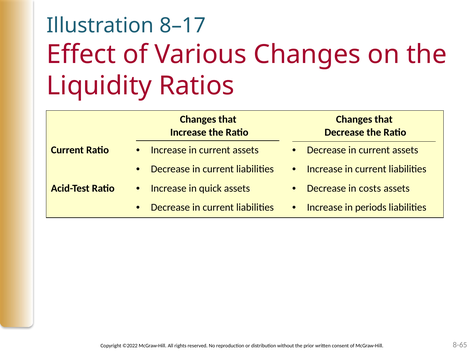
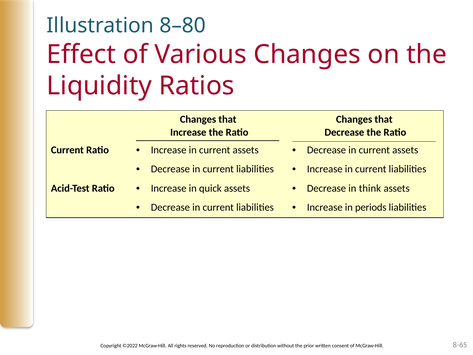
8–17: 8–17 -> 8–80
costs: costs -> think
